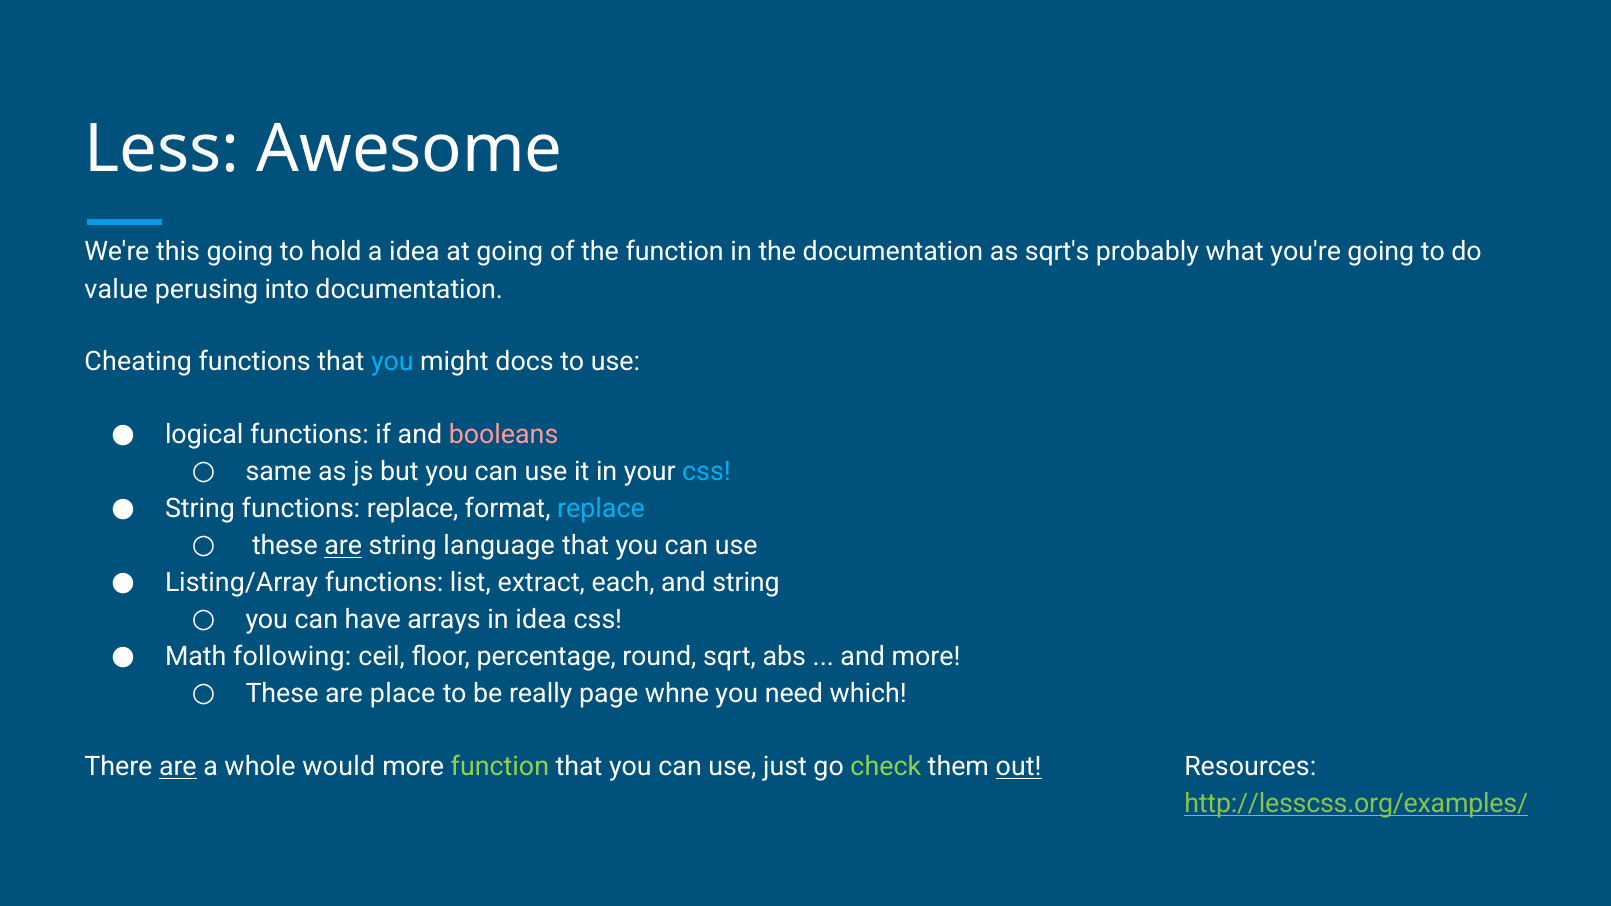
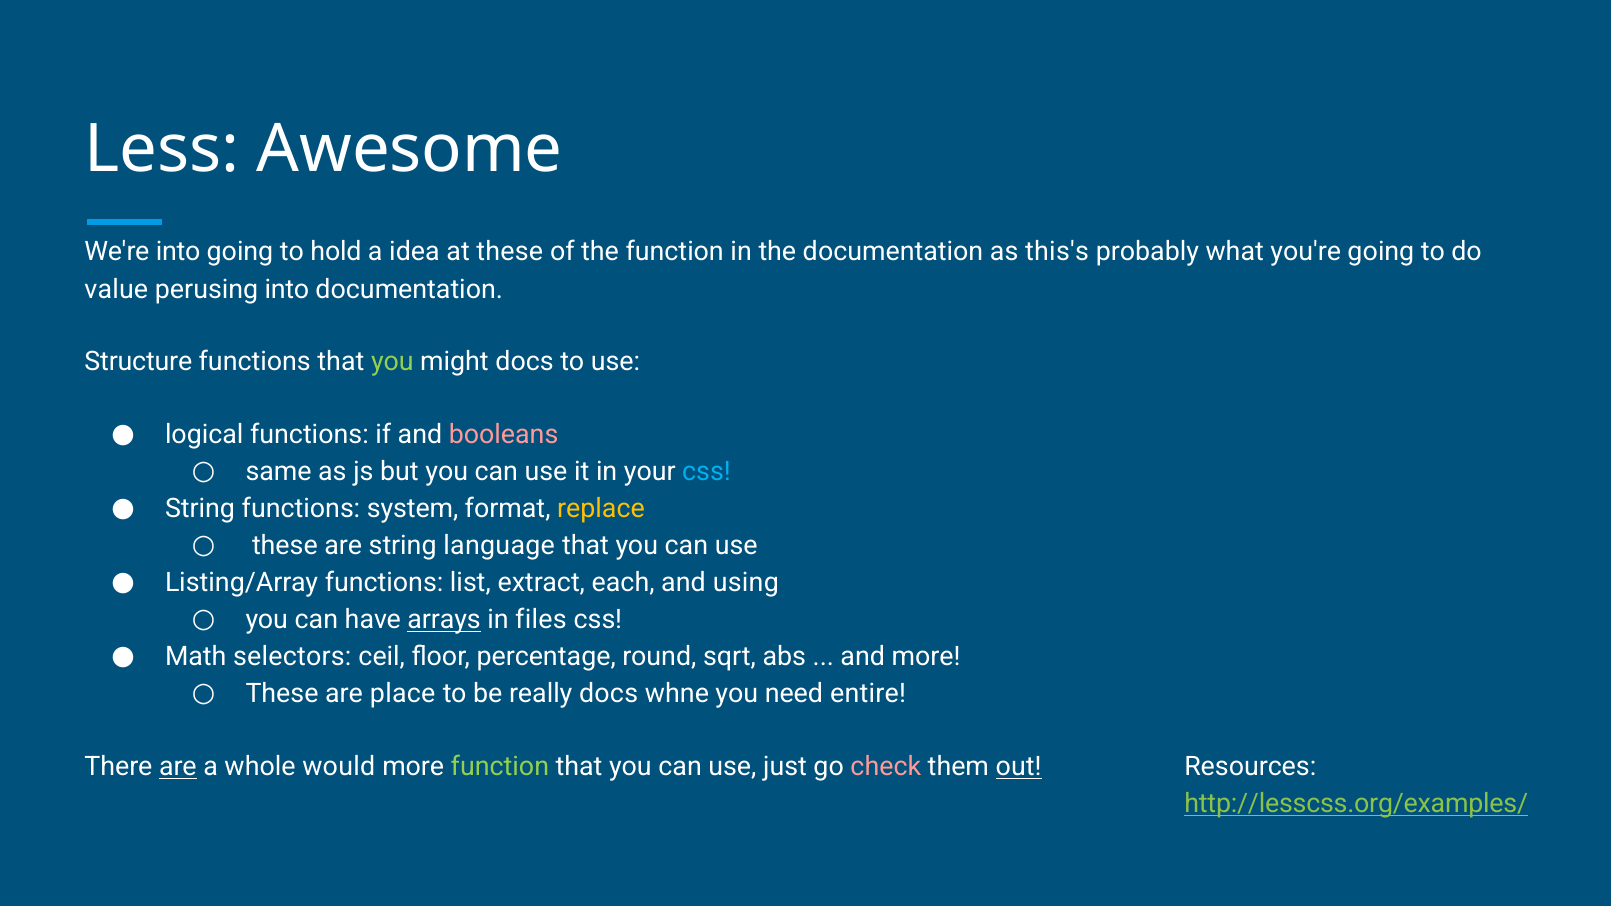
We're this: this -> into
at going: going -> these
sqrt's: sqrt's -> this's
Cheating: Cheating -> Structure
you at (392, 362) colour: light blue -> light green
functions replace: replace -> system
replace at (601, 509) colour: light blue -> yellow
are at (343, 546) underline: present -> none
and string: string -> using
arrays underline: none -> present
in idea: idea -> files
following: following -> selectors
really page: page -> docs
which: which -> entire
check colour: light green -> pink
